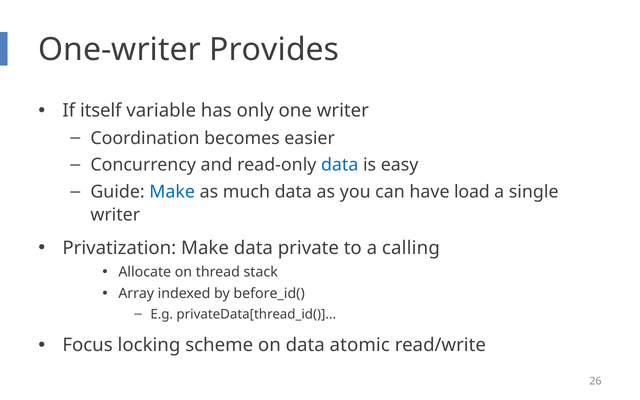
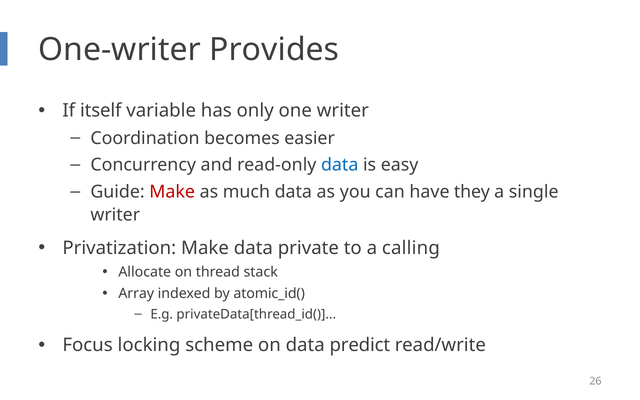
Make at (172, 192) colour: blue -> red
load: load -> they
before_id(: before_id( -> atomic_id(
atomic: atomic -> predict
